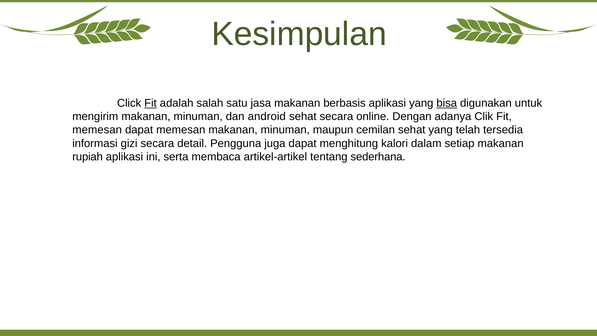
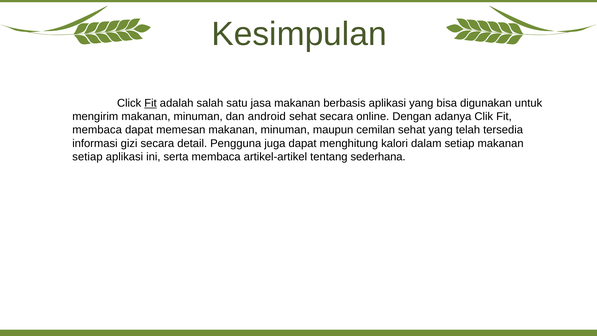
bisa underline: present -> none
memesan at (97, 130): memesan -> membaca
rupiah at (88, 157): rupiah -> setiap
